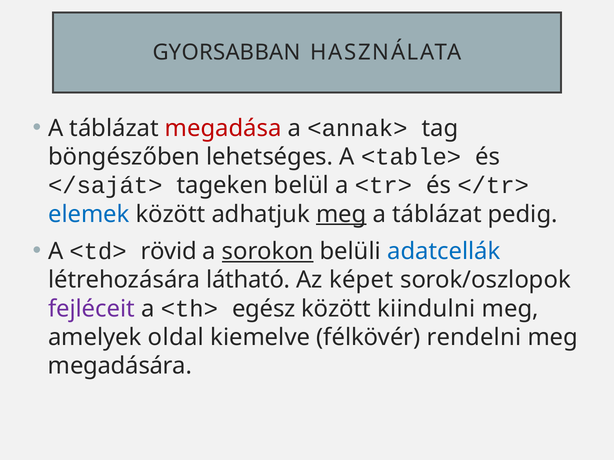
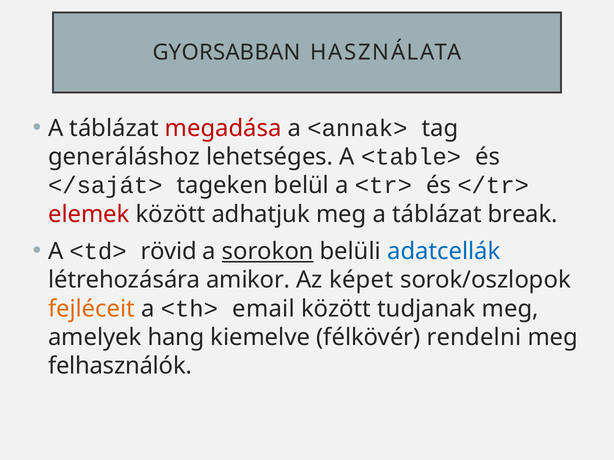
böngészőben: böngészőben -> generáláshoz
elemek colour: blue -> red
meg at (341, 214) underline: present -> none
pedig: pedig -> break
látható: látható -> amikor
fejléceit colour: purple -> orange
egész: egész -> email
kiindulni: kiindulni -> tudjanak
oldal: oldal -> hang
megadására: megadására -> felhasználók
